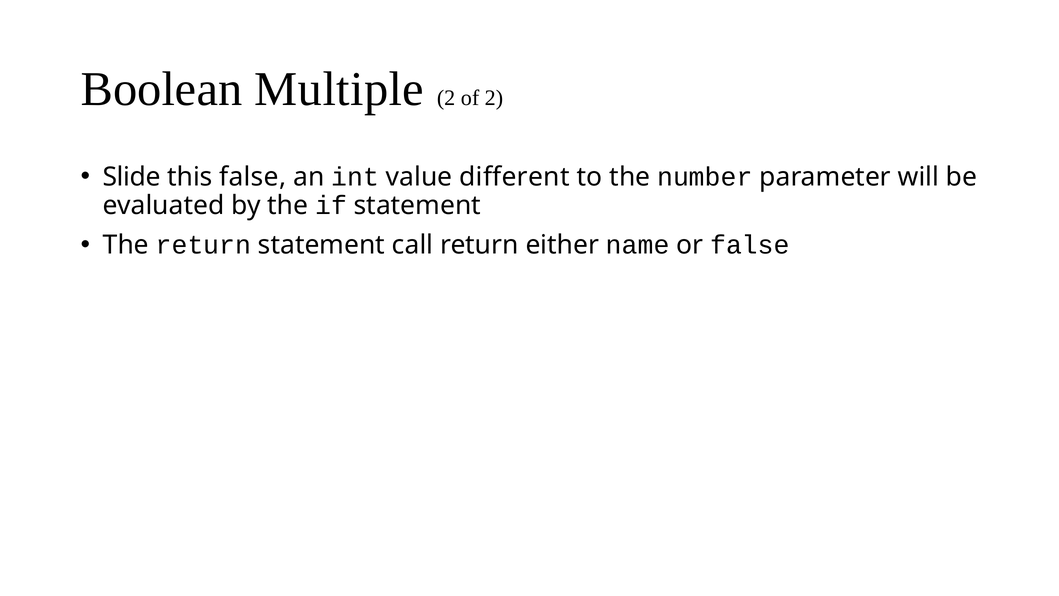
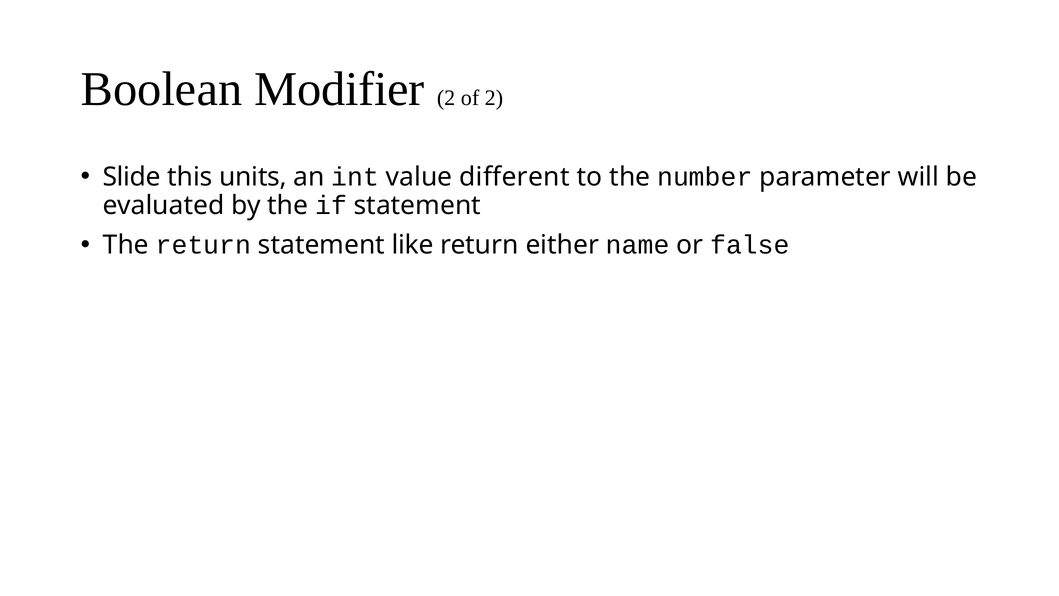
Multiple: Multiple -> Modifier
this false: false -> units
call: call -> like
